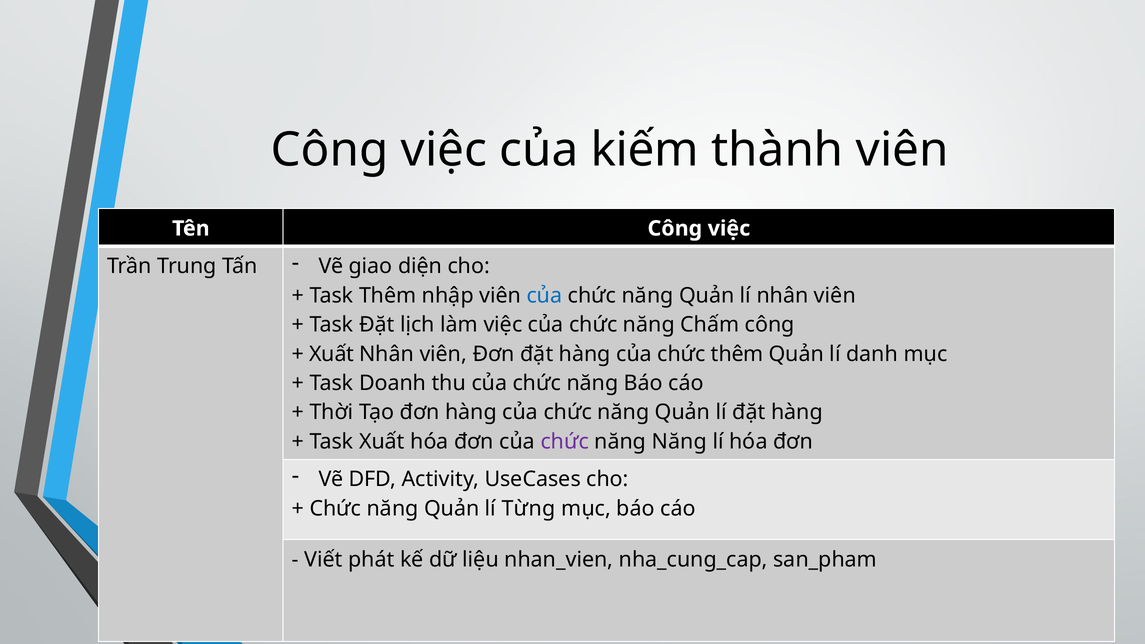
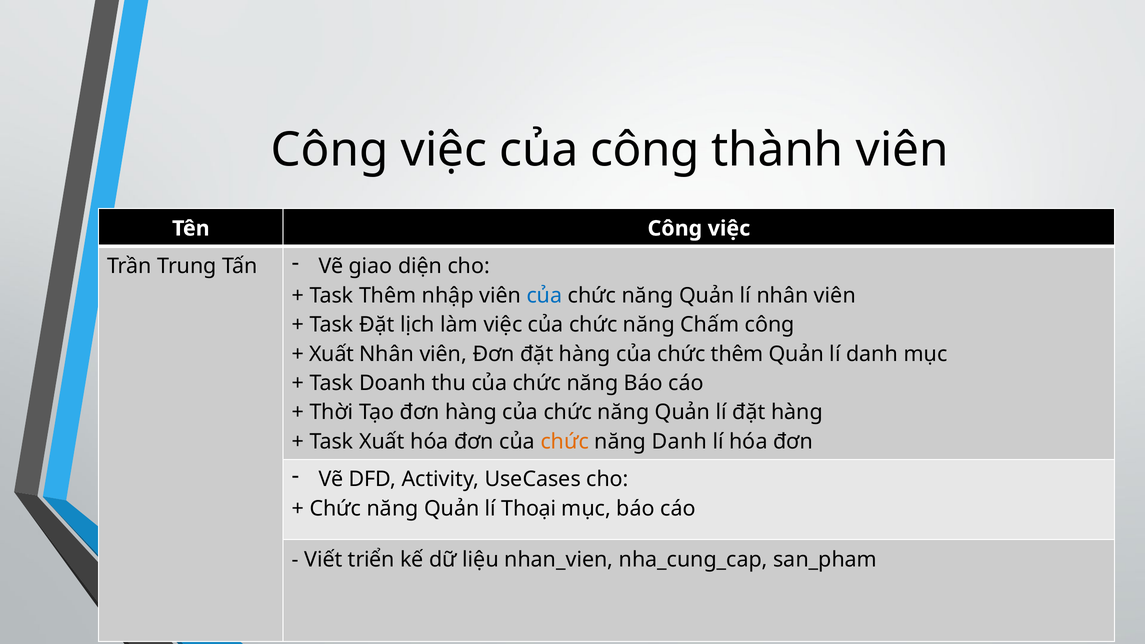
của kiếm: kiếm -> công
chức at (565, 442) colour: purple -> orange
năng Năng: Năng -> Danh
Từng: Từng -> Thoại
phát: phát -> triển
